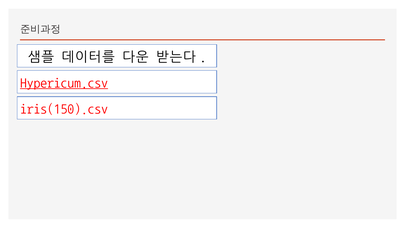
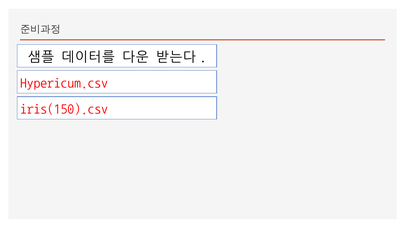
Hypericum.csv underline: present -> none
